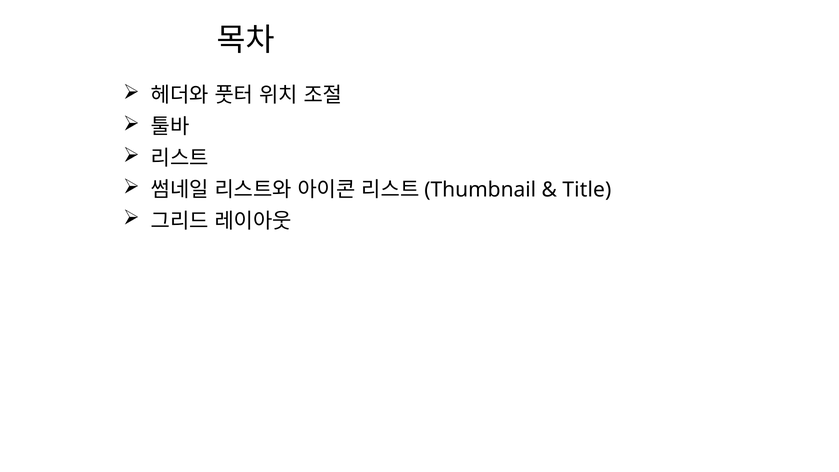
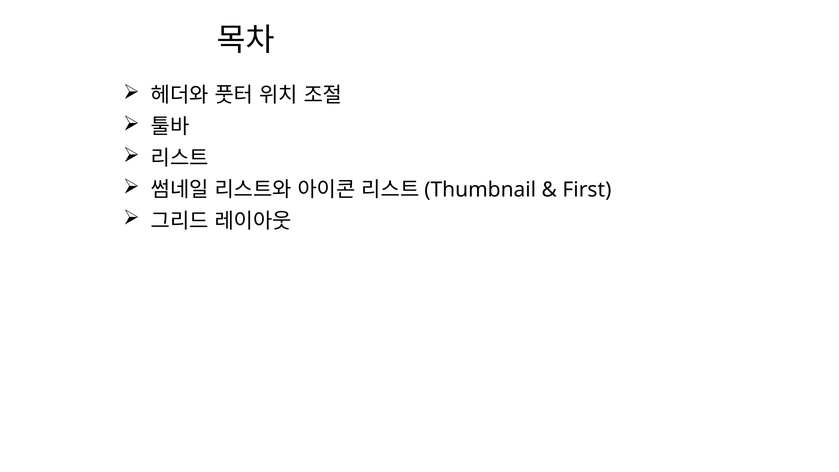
Title: Title -> First
